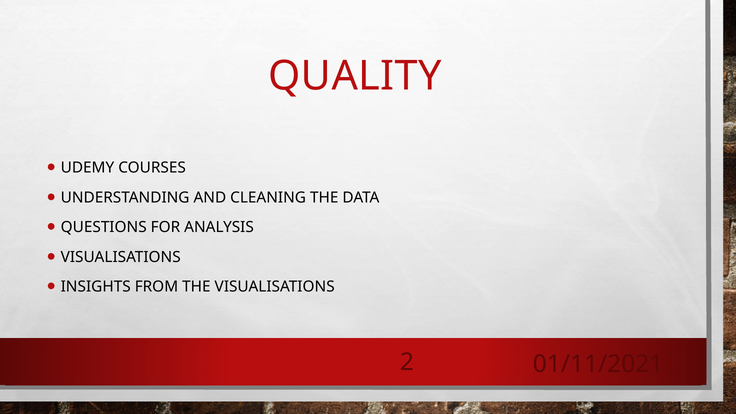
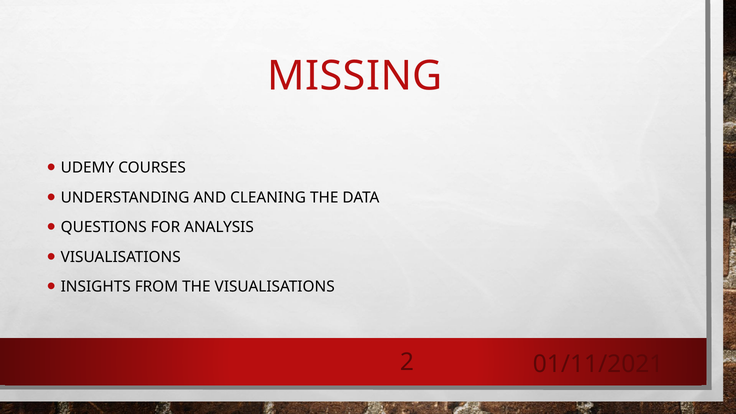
QUALITY: QUALITY -> MISSING
